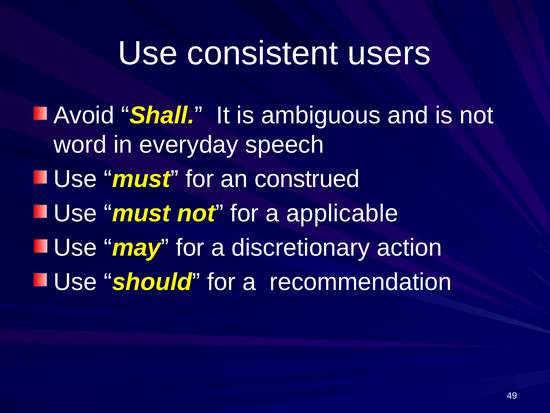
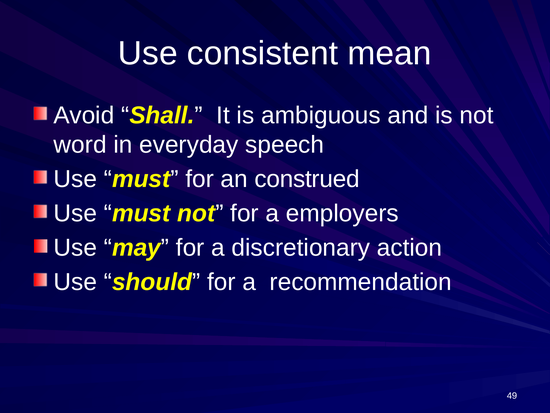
users: users -> mean
applicable: applicable -> employers
